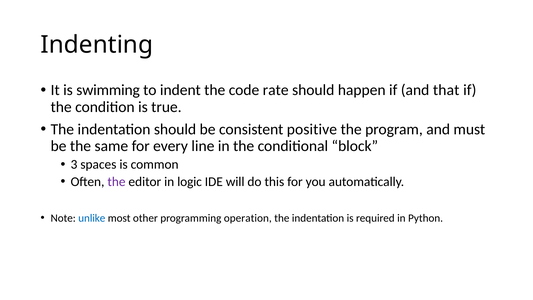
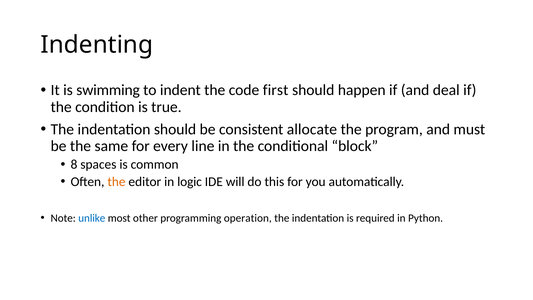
rate: rate -> first
that: that -> deal
positive: positive -> allocate
3: 3 -> 8
the at (116, 182) colour: purple -> orange
